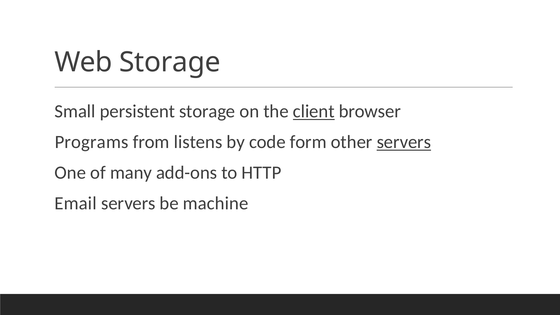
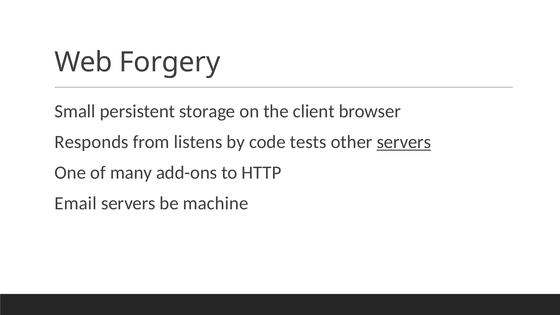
Web Storage: Storage -> Forgery
client underline: present -> none
Programs: Programs -> Responds
form: form -> tests
